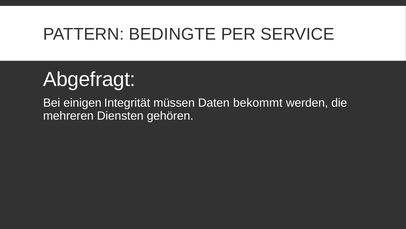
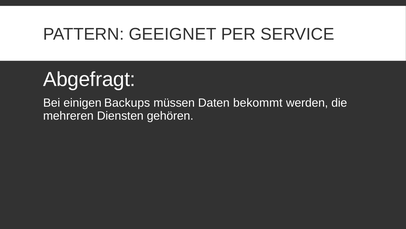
BEDINGTE: BEDINGTE -> GEEIGNET
Integrität: Integrität -> Backups
